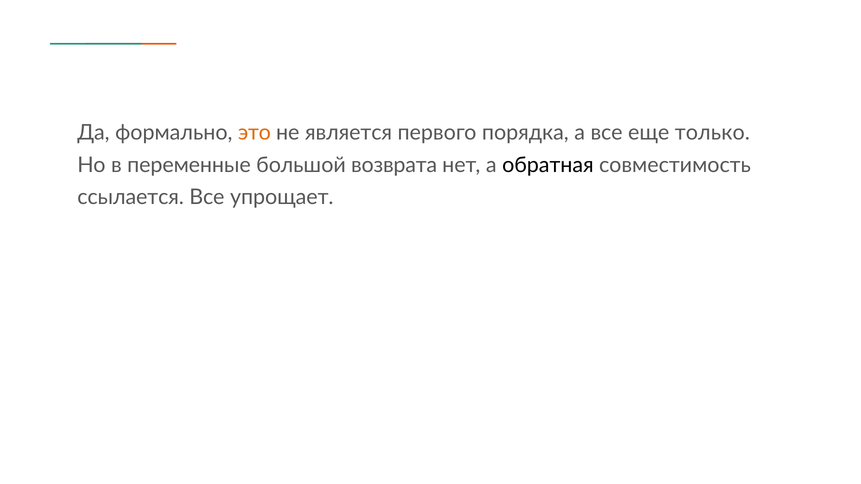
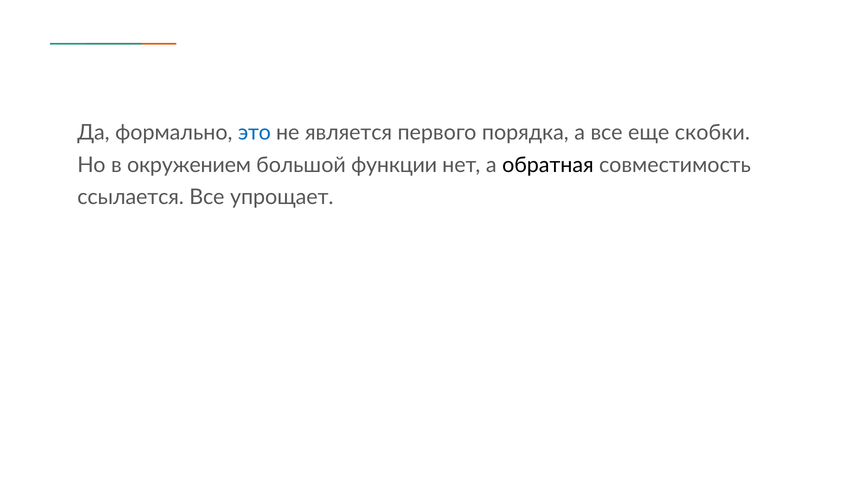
это colour: orange -> blue
только: только -> скобки
переменные: переменные -> окружением
возврата: возврата -> функции
